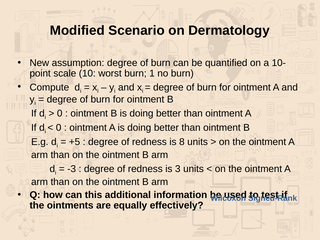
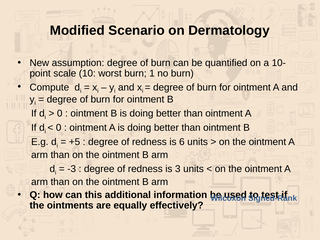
8: 8 -> 6
